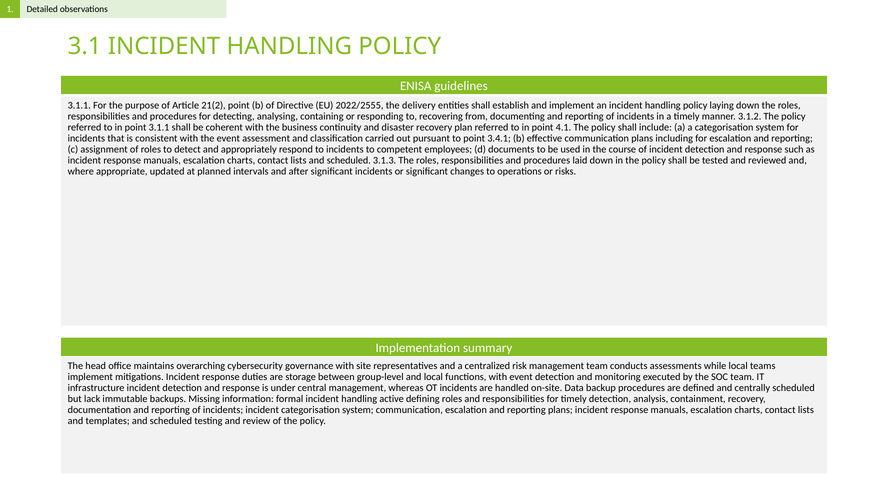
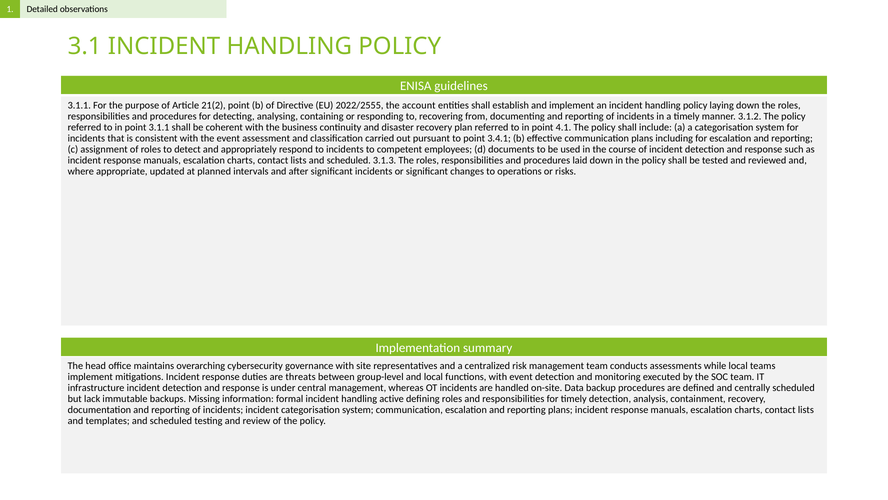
delivery: delivery -> account
storage: storage -> threats
